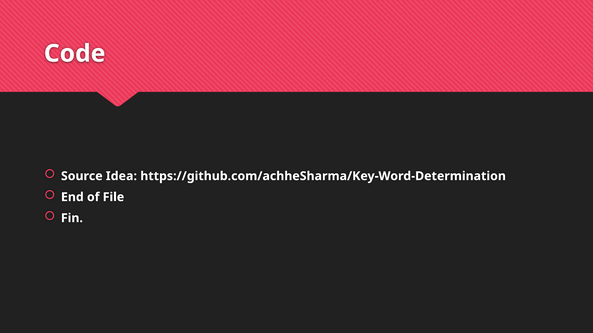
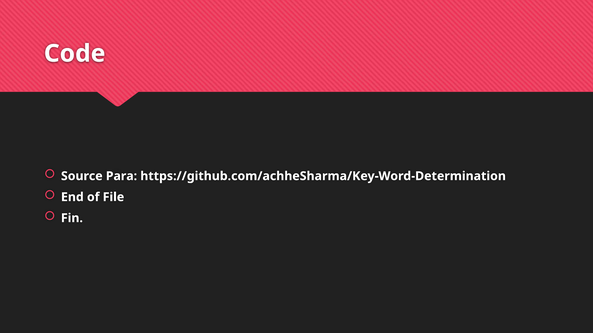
Idea: Idea -> Para
